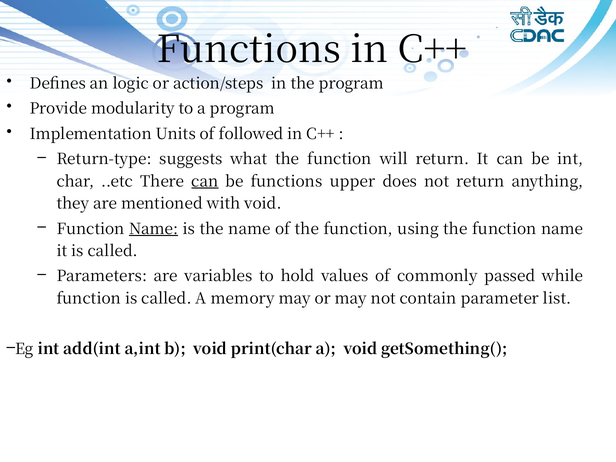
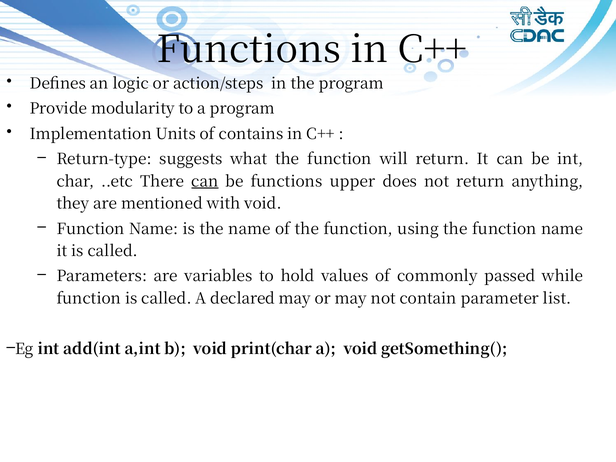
followed: followed -> contains
Name at (154, 229) underline: present -> none
memory: memory -> declared
